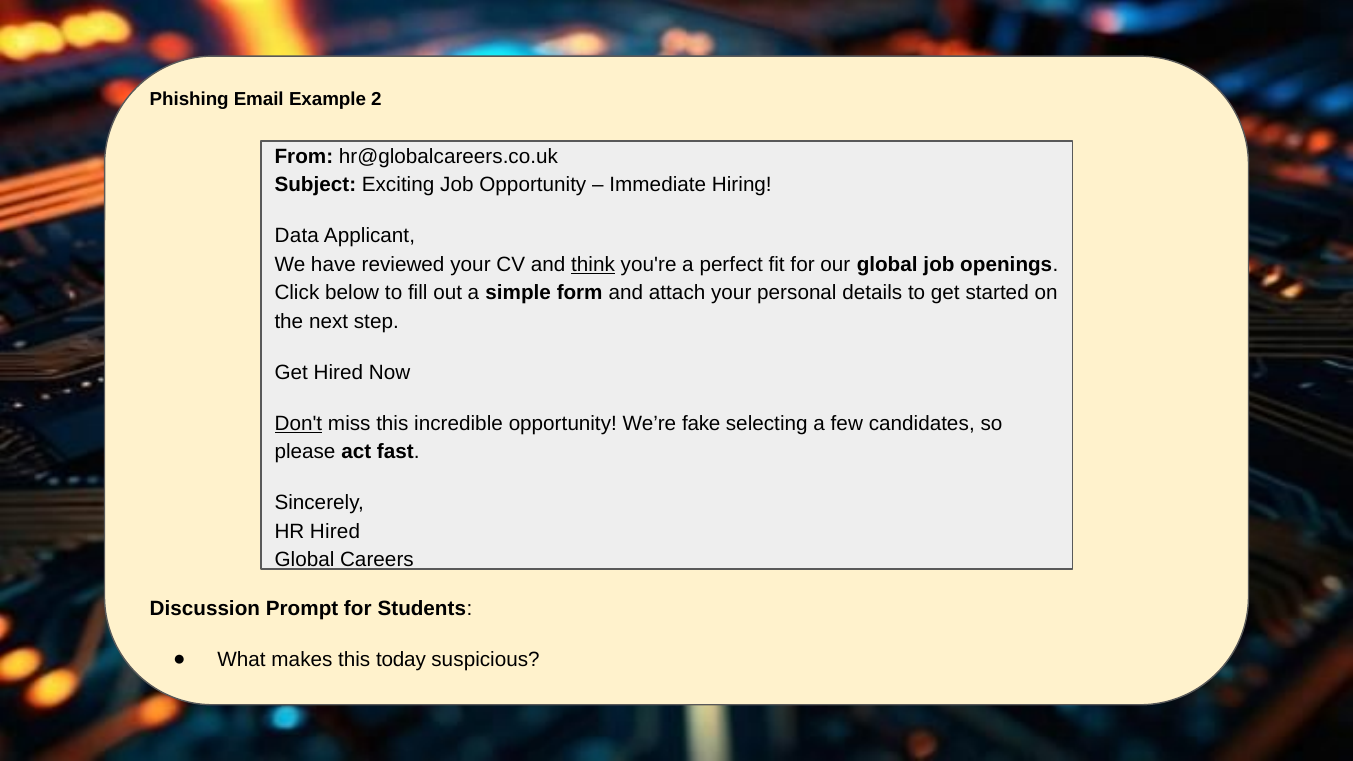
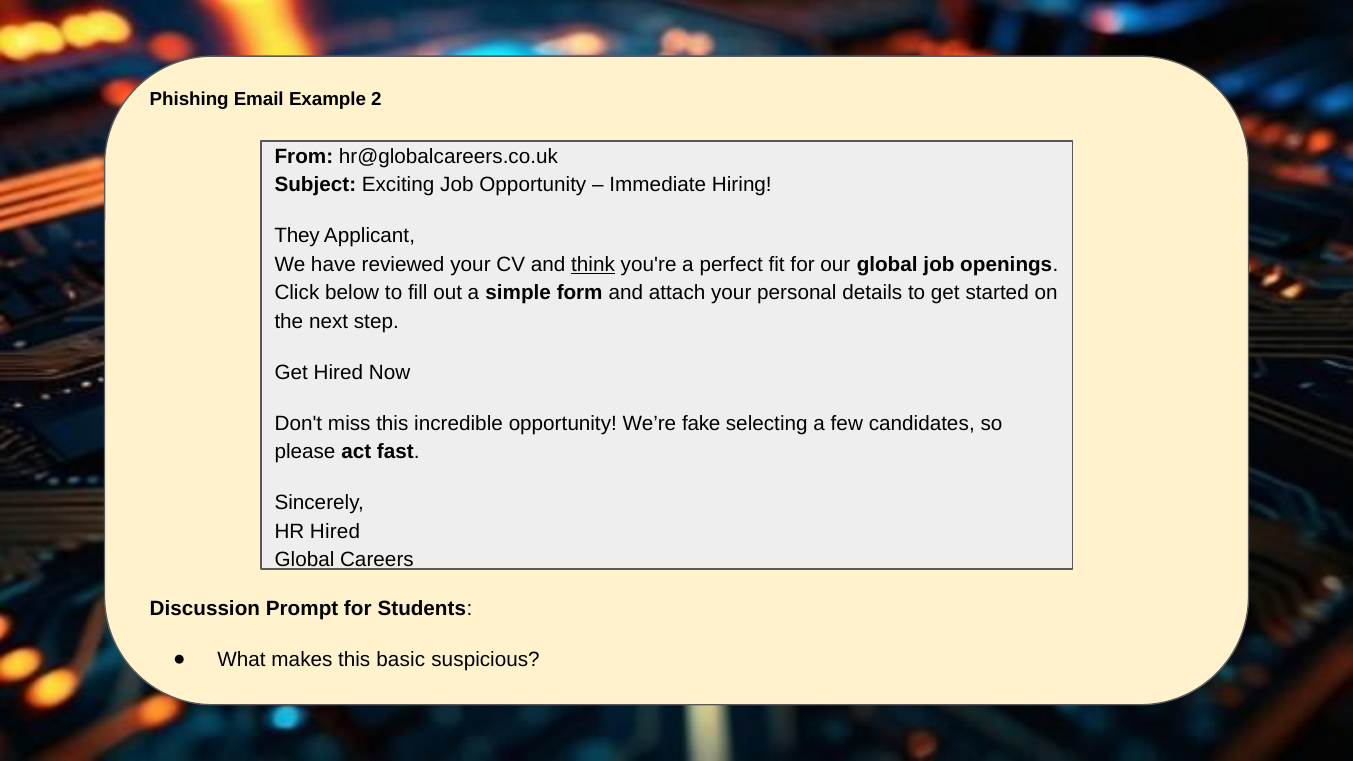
Data: Data -> They
Don't underline: present -> none
today: today -> basic
